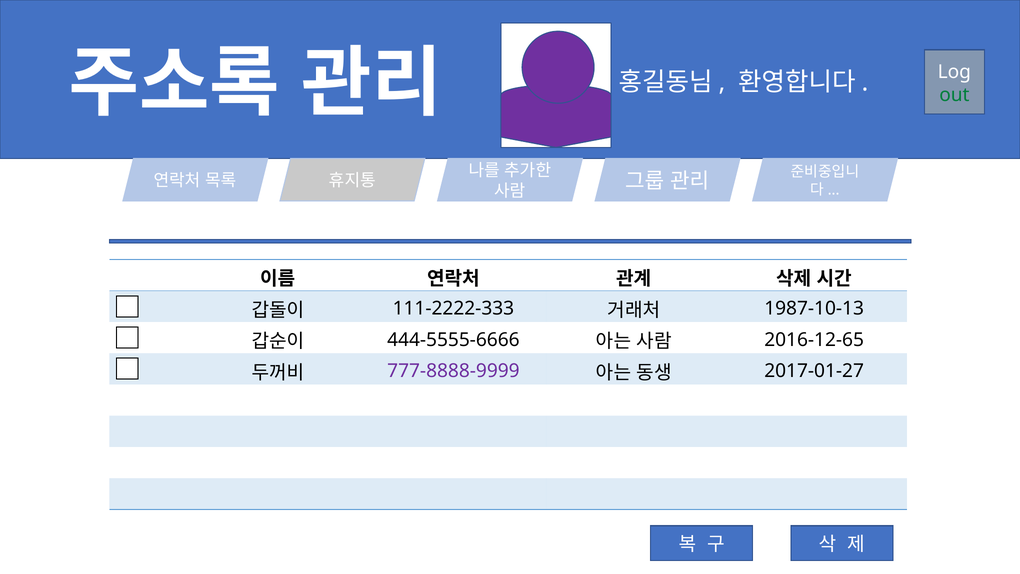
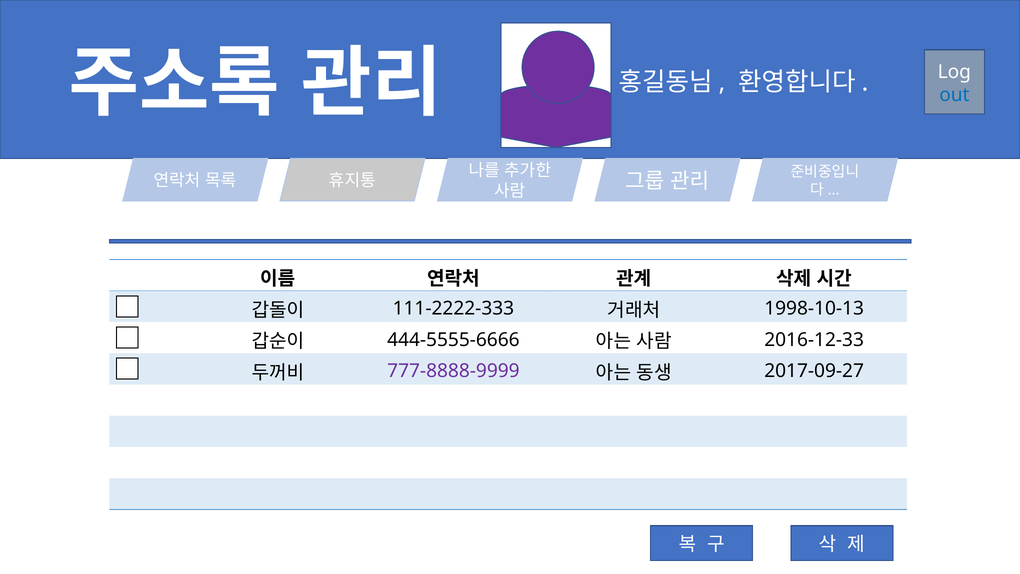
out colour: green -> blue
1987-10-13: 1987-10-13 -> 1998-10-13
2016-12-65: 2016-12-65 -> 2016-12-33
2017-01-27: 2017-01-27 -> 2017-09-27
